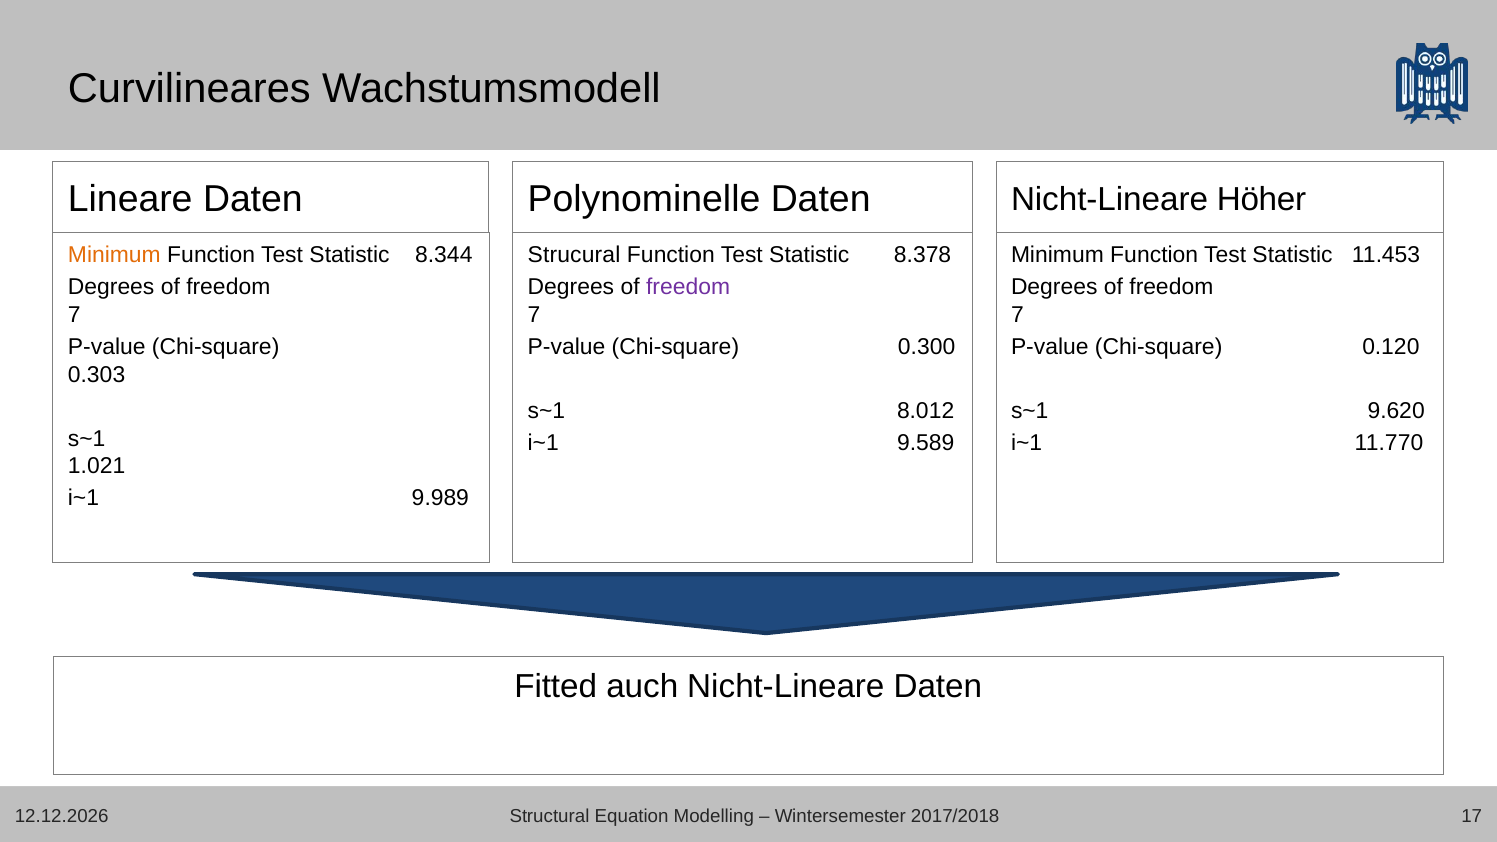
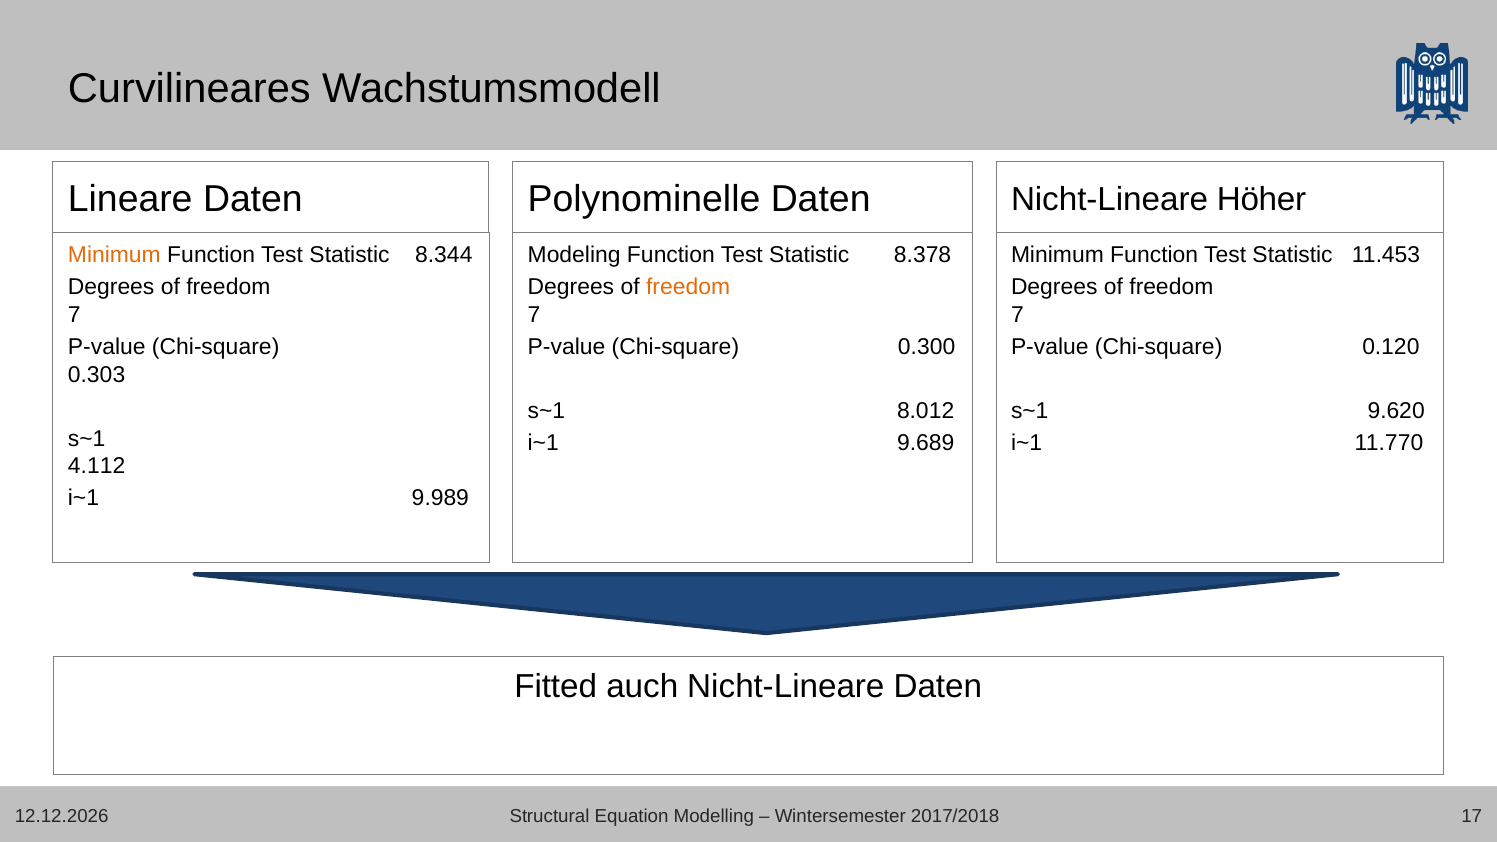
Strucural: Strucural -> Modeling
freedom at (688, 287) colour: purple -> orange
9.589: 9.589 -> 9.689
1.021: 1.021 -> 4.112
